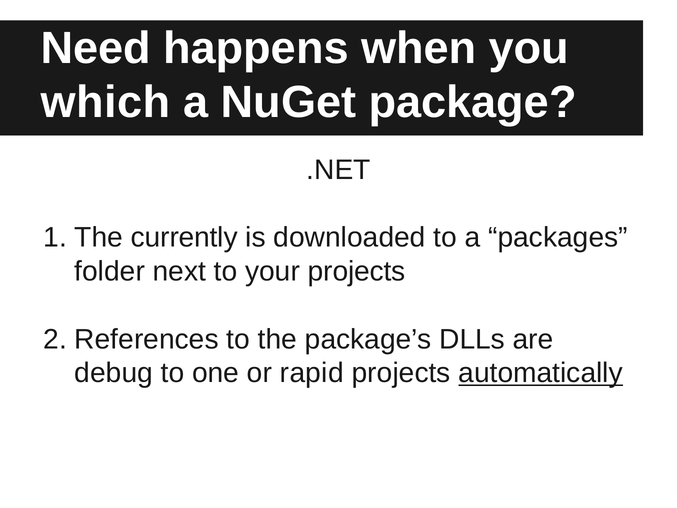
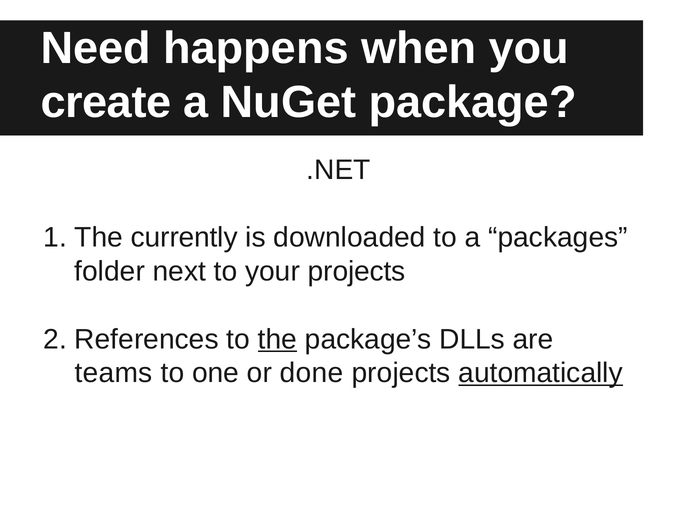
which: which -> create
the at (277, 339) underline: none -> present
debug: debug -> teams
rapid: rapid -> done
